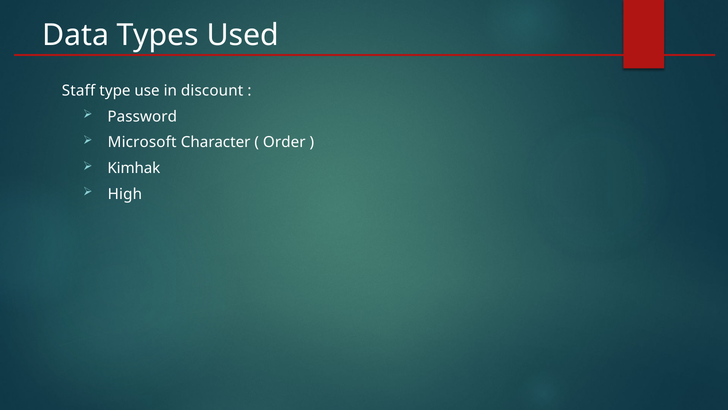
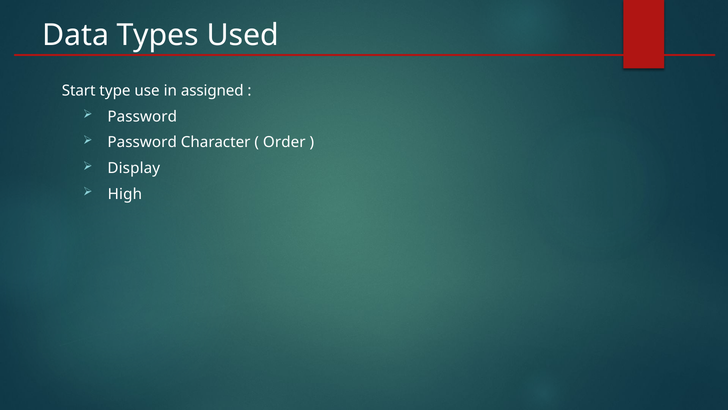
Staff: Staff -> Start
discount: discount -> assigned
Microsoft at (142, 142): Microsoft -> Password
Kimhak: Kimhak -> Display
